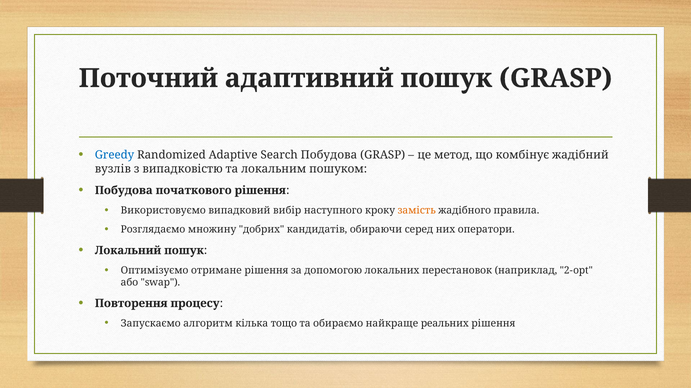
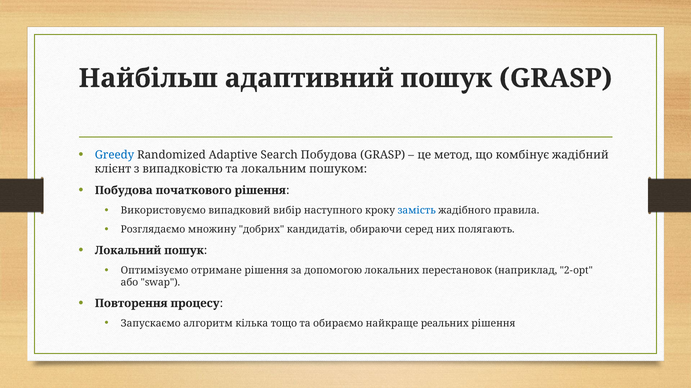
Поточний: Поточний -> Найбільш
вузлів: вузлів -> клієнт
замість colour: orange -> blue
оператори: оператори -> полягають
